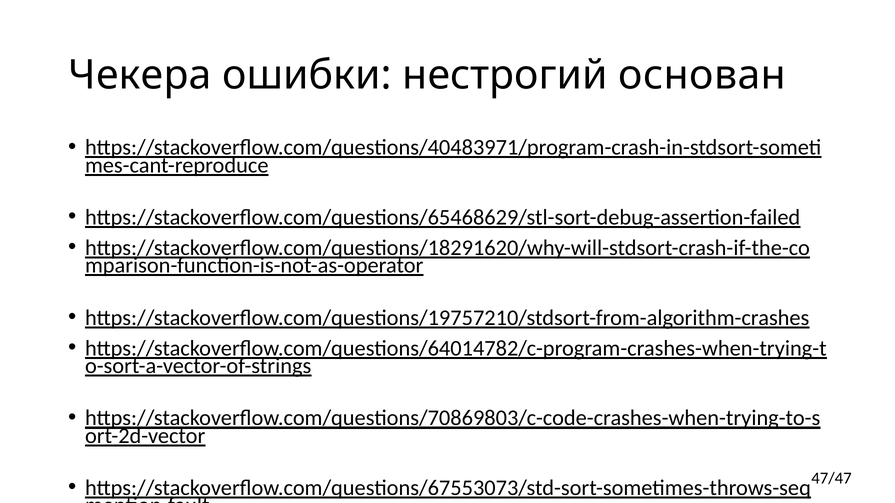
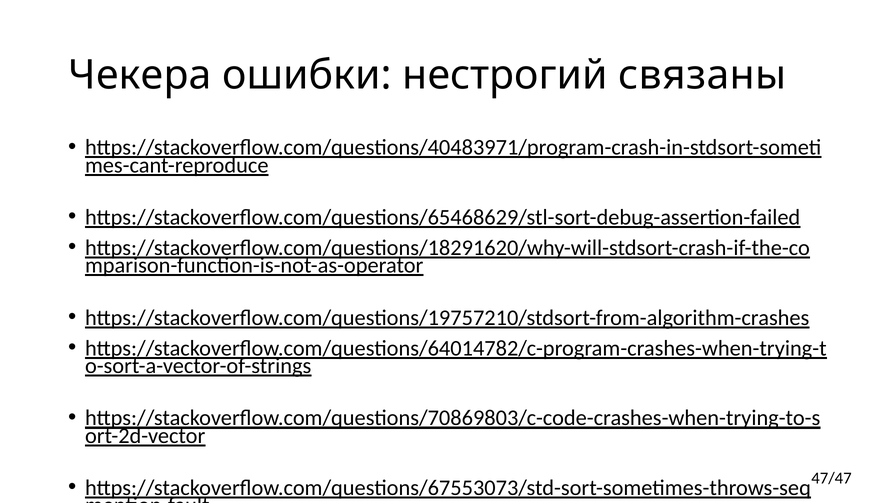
основан: основан -> связаны
